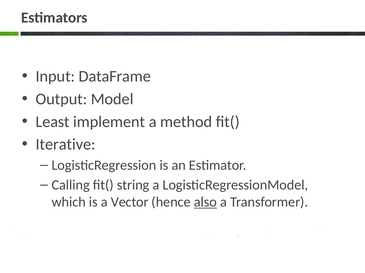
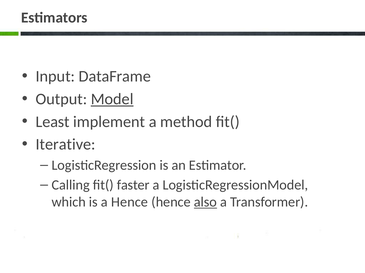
Model underline: none -> present
string: string -> faster
a Vector: Vector -> Hence
